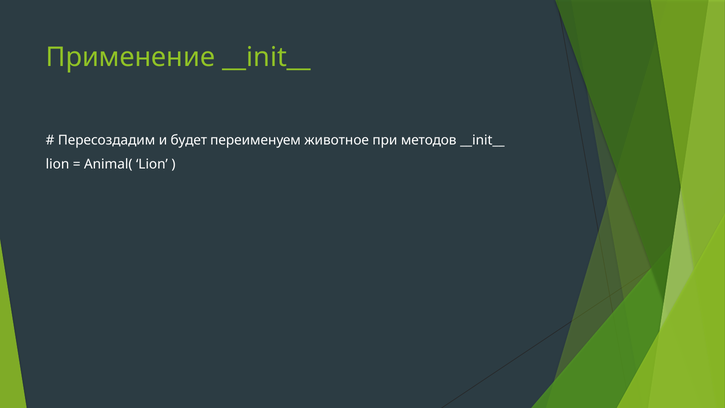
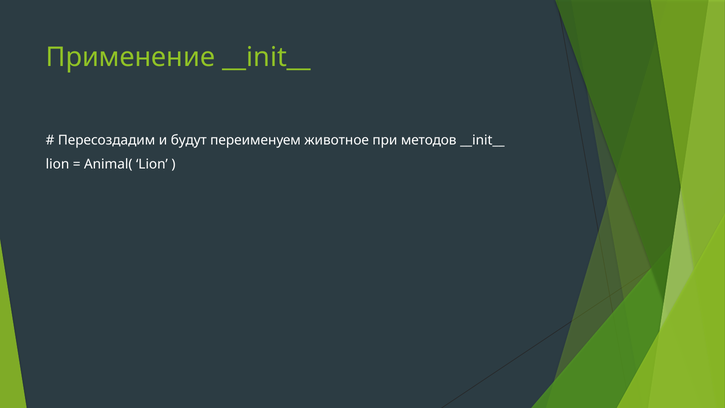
будет: будет -> будут
